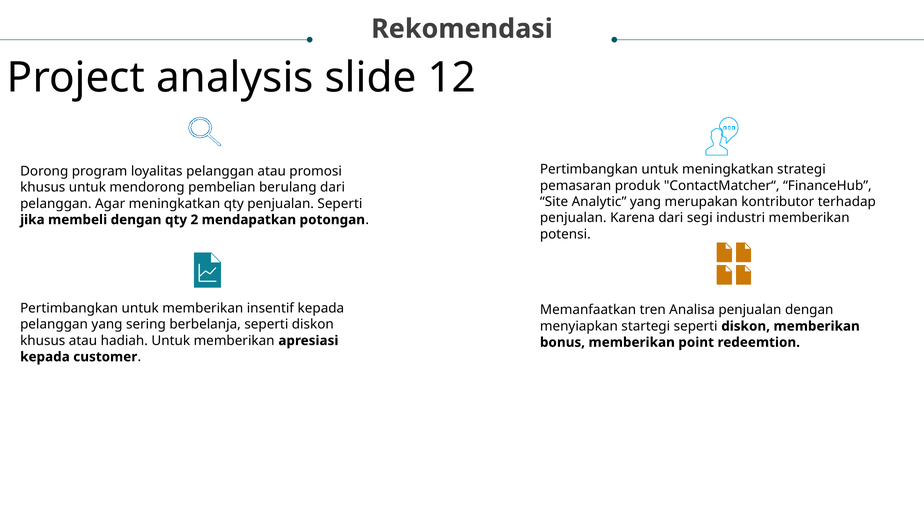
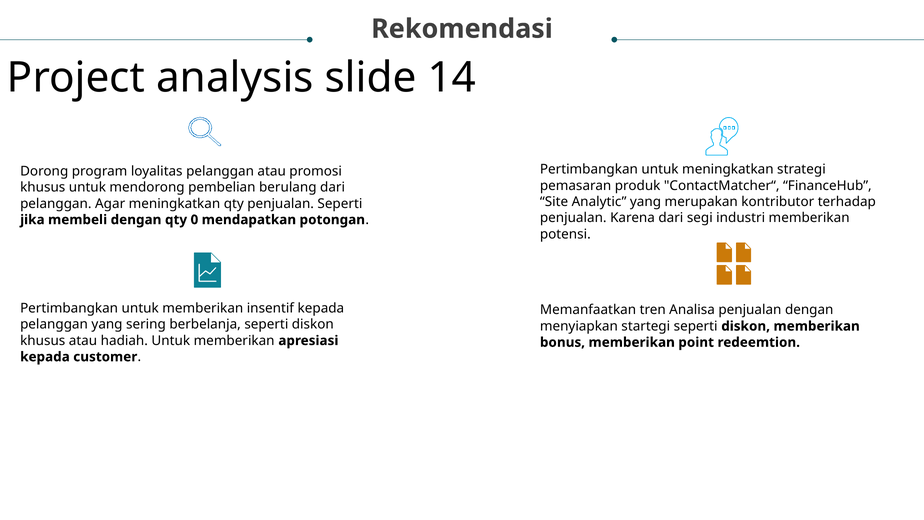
12: 12 -> 14
2: 2 -> 0
